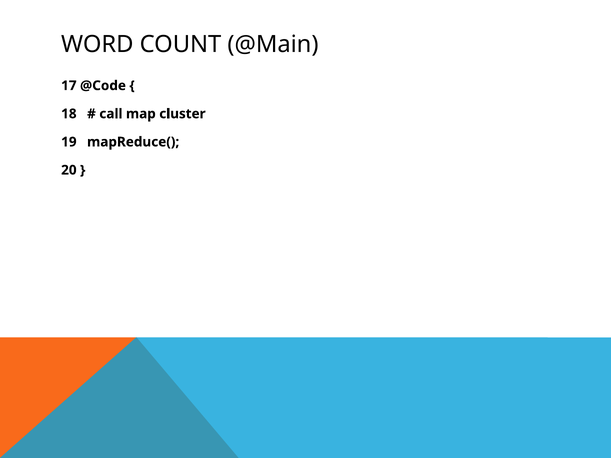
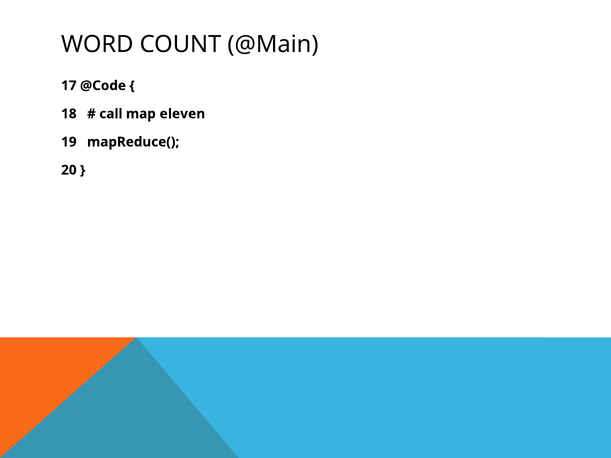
cluster: cluster -> eleven
